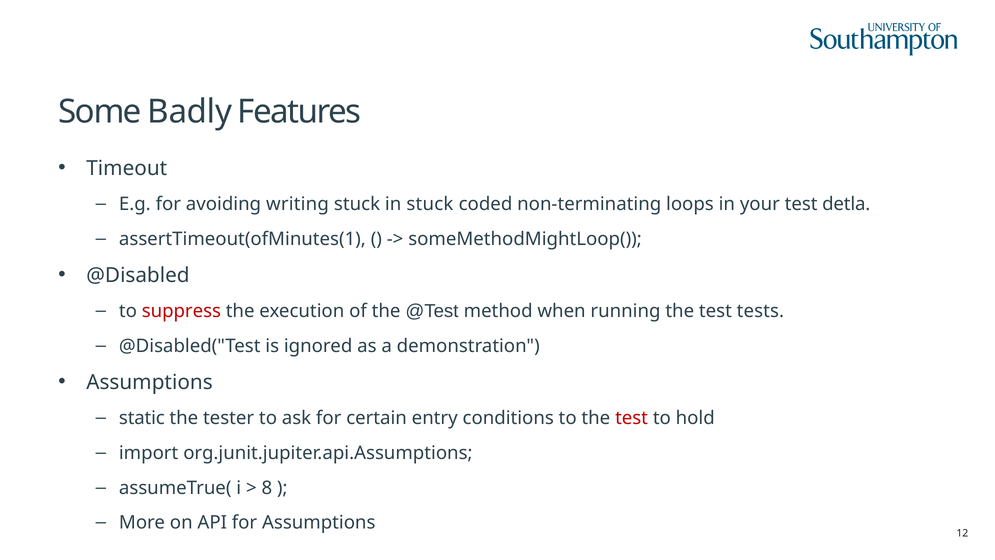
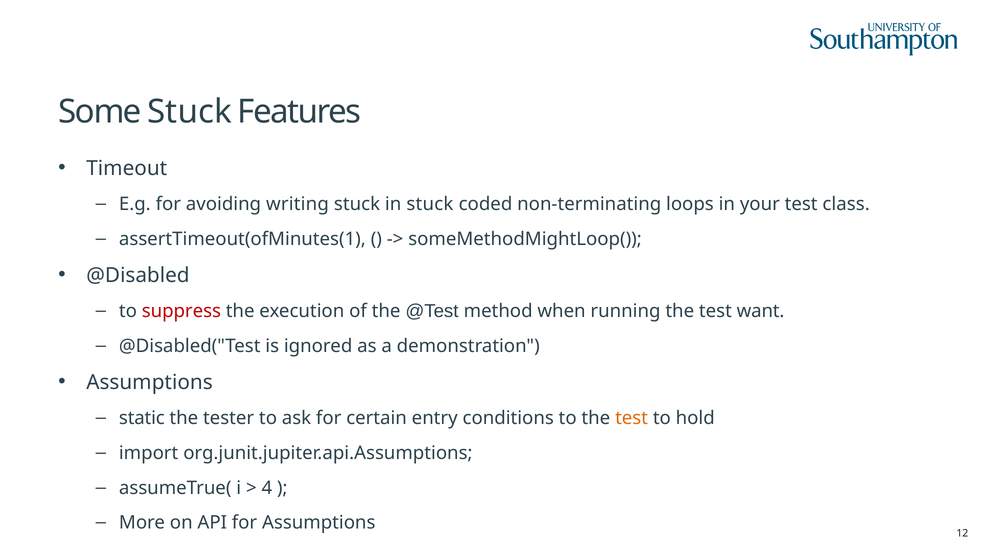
Some Badly: Badly -> Stuck
detla: detla -> class
tests: tests -> want
test at (632, 418) colour: red -> orange
8: 8 -> 4
